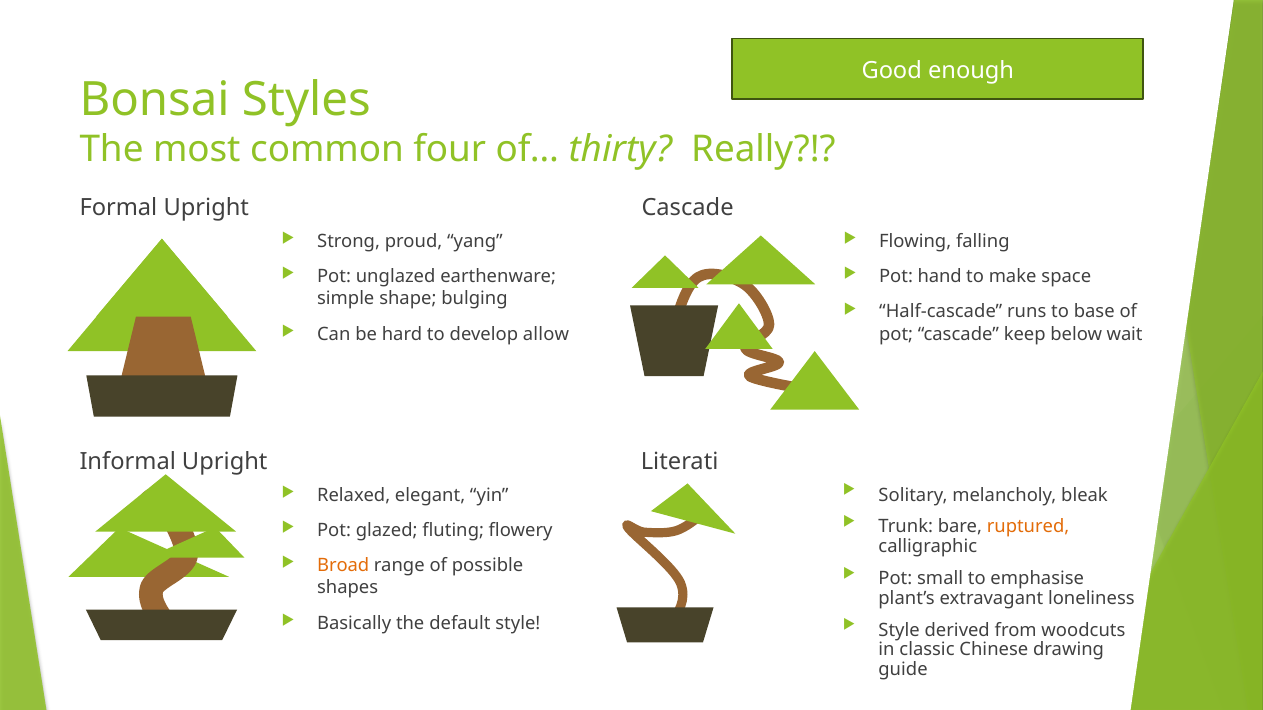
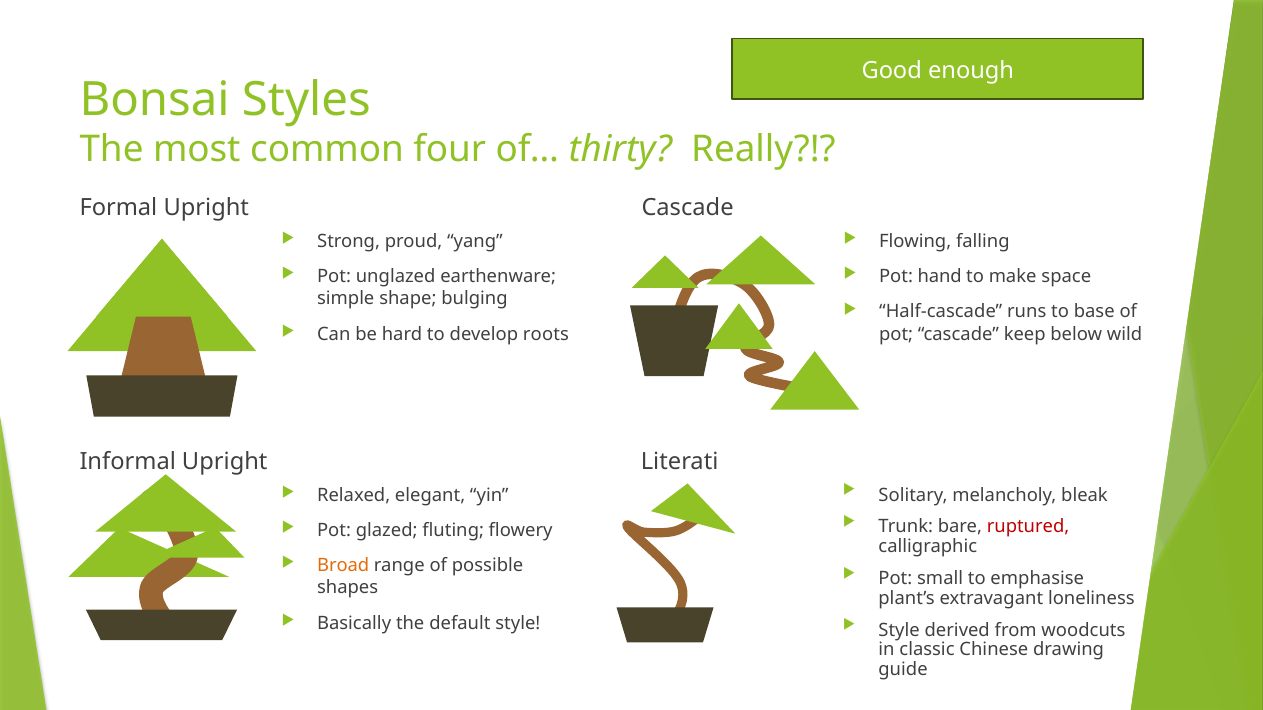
allow: allow -> roots
wait: wait -> wild
ruptured colour: orange -> red
